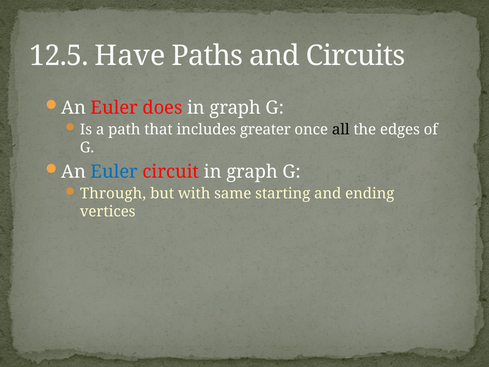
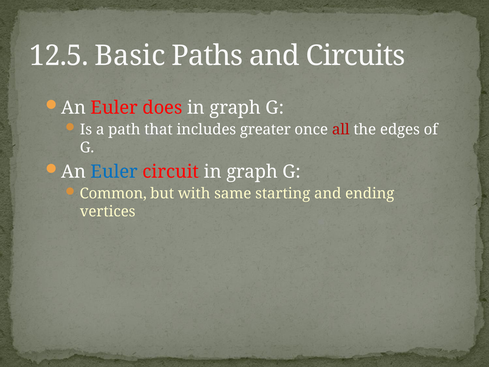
Have: Have -> Basic
all colour: black -> red
Through: Through -> Common
